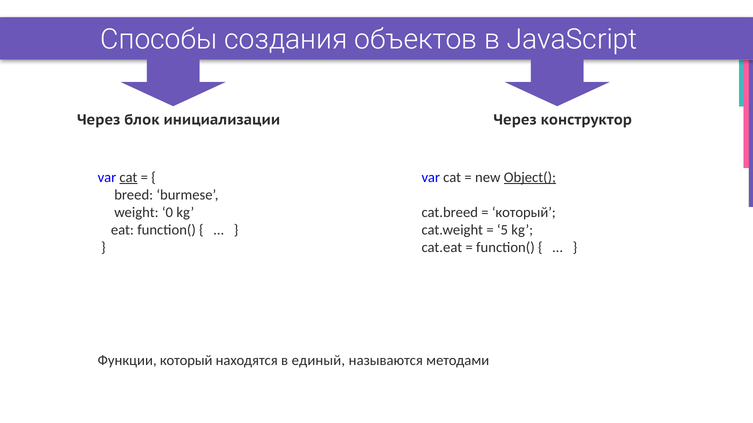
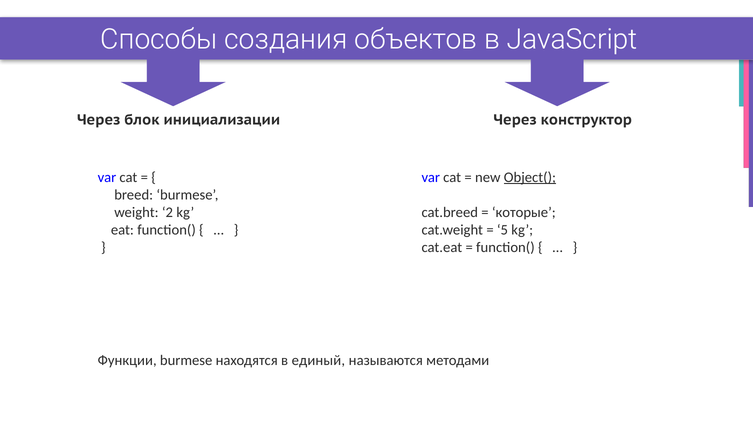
cat at (128, 178) underline: present -> none
0: 0 -> 2
который at (524, 213): который -> которые
Функции который: который -> burmese
